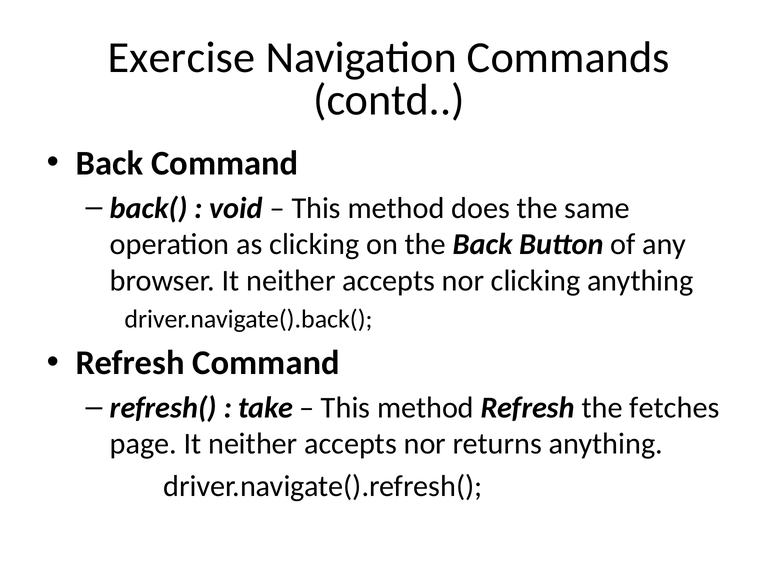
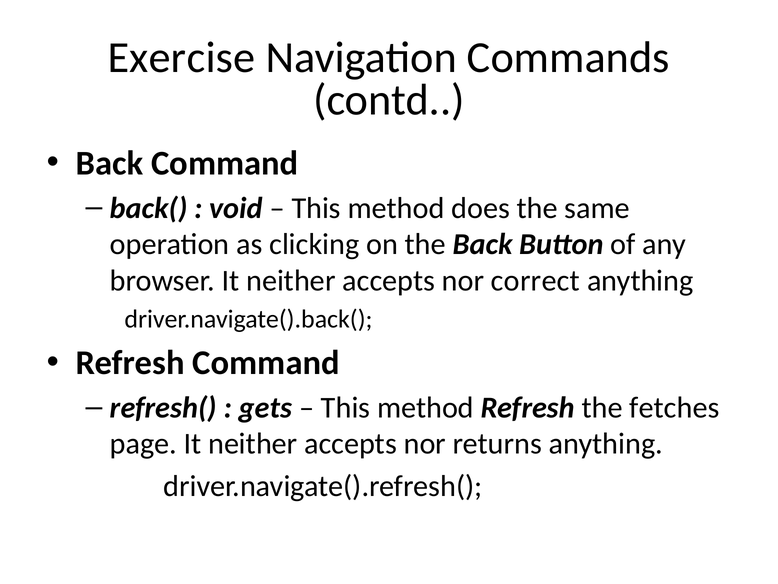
nor clicking: clicking -> correct
take: take -> gets
